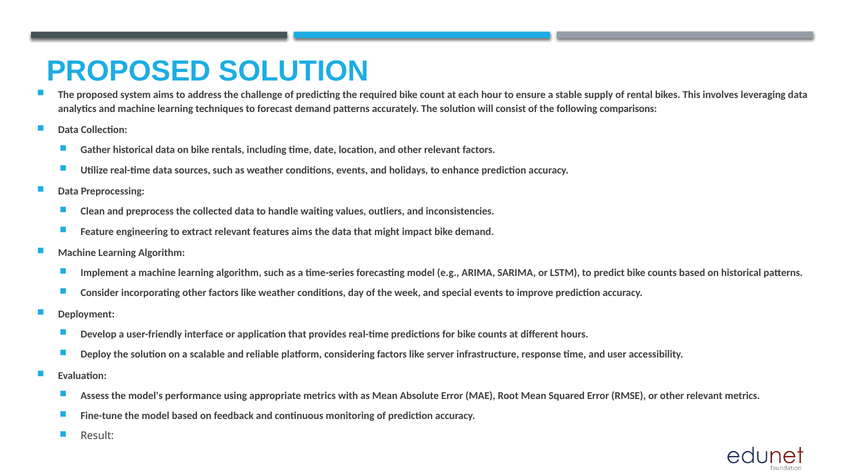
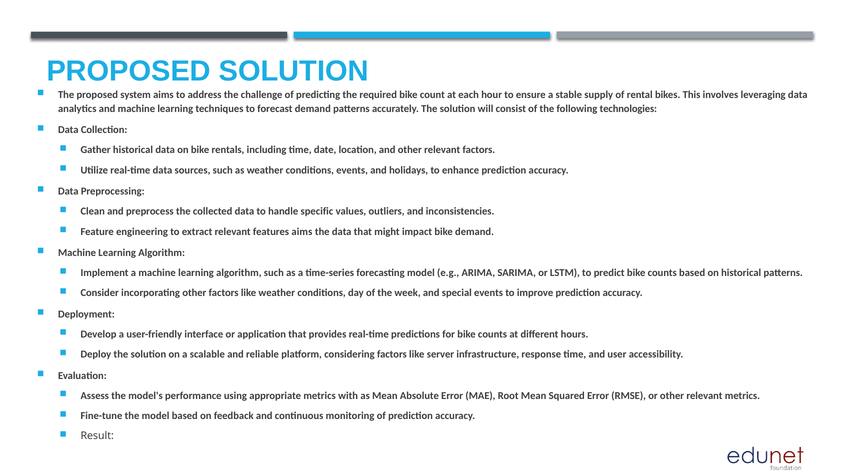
comparisons: comparisons -> technologies
waiting: waiting -> specific
